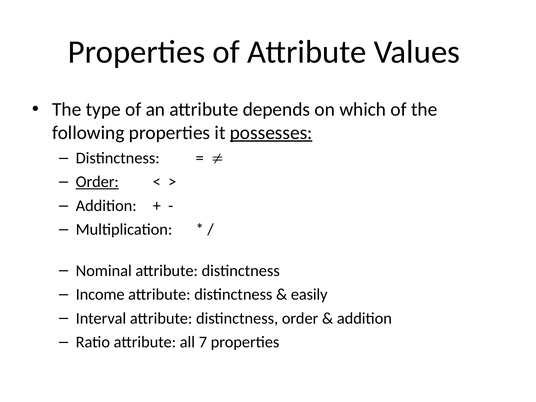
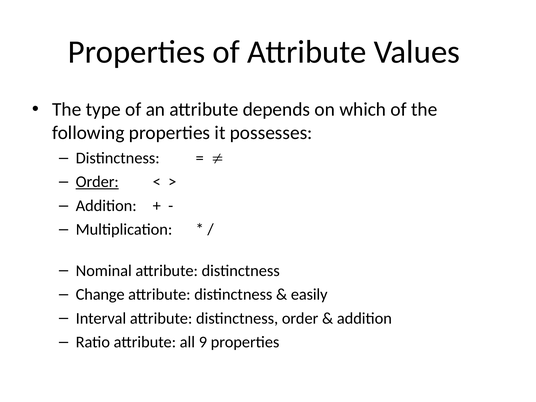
possesses underline: present -> none
Income: Income -> Change
7: 7 -> 9
